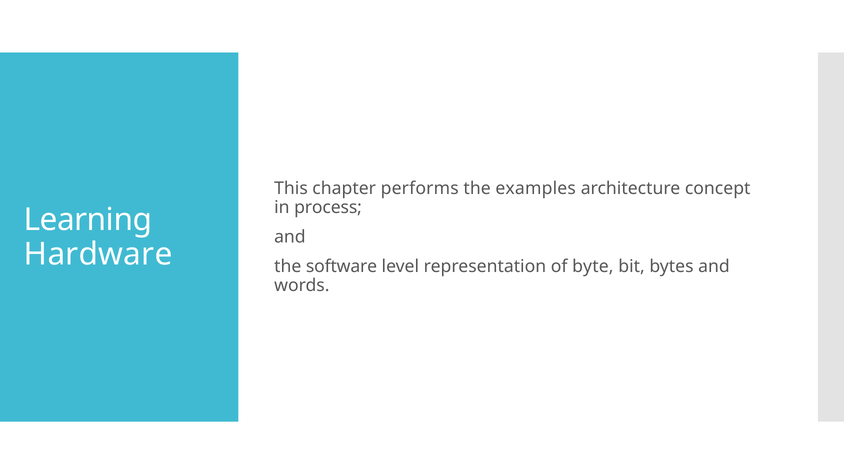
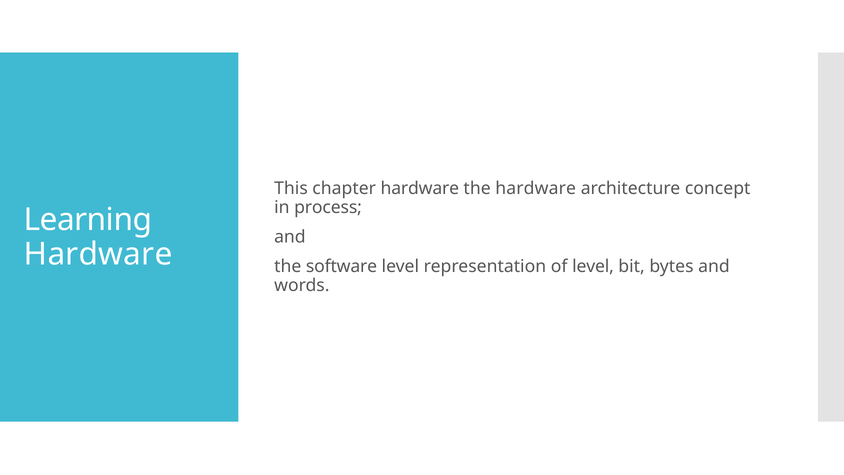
chapter performs: performs -> hardware
the examples: examples -> hardware
of byte: byte -> level
